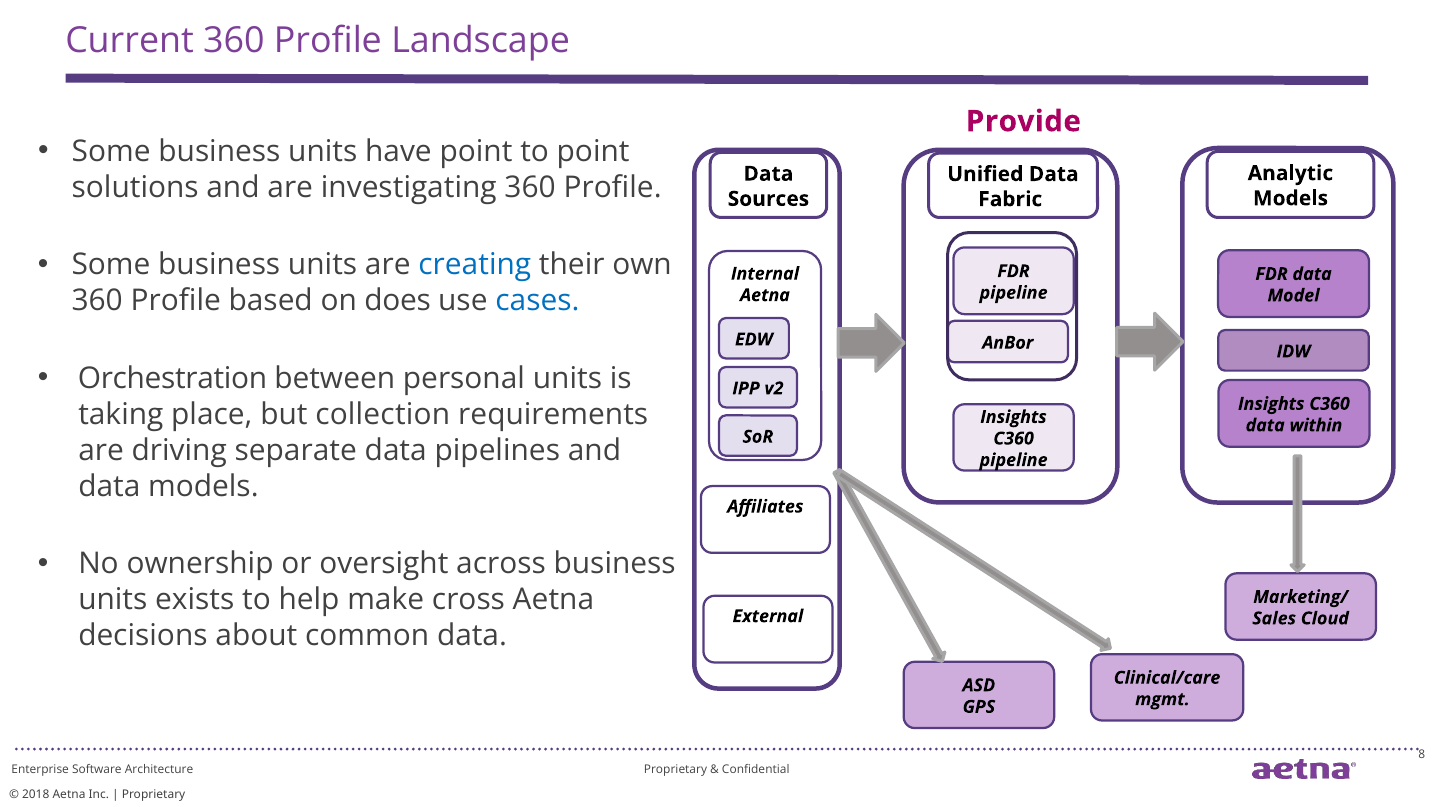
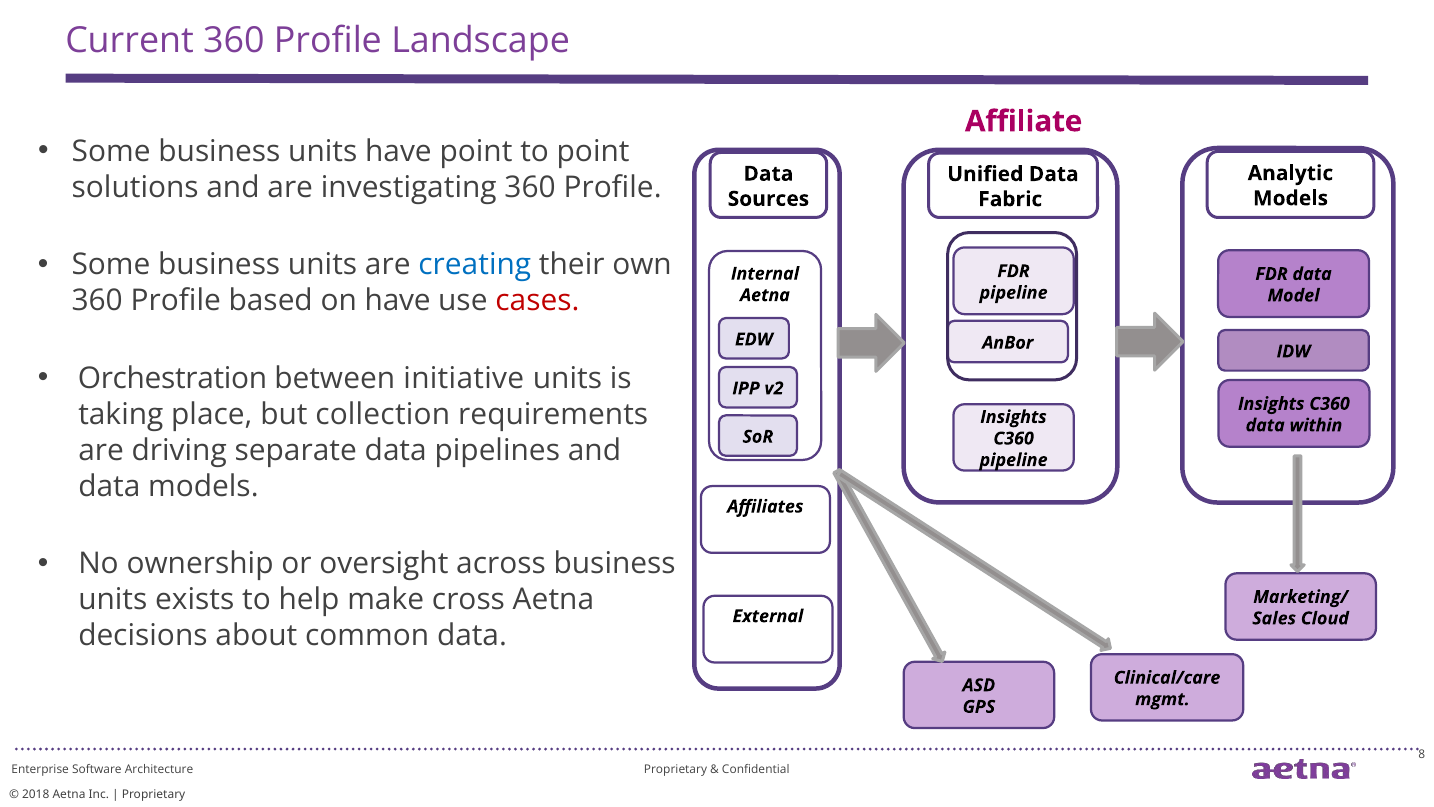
Provide: Provide -> Affiliate
on does: does -> have
cases colour: blue -> red
personal: personal -> initiative
